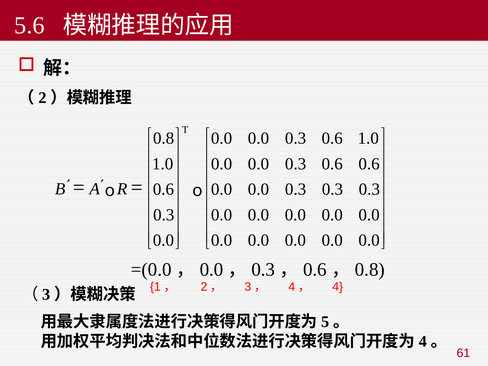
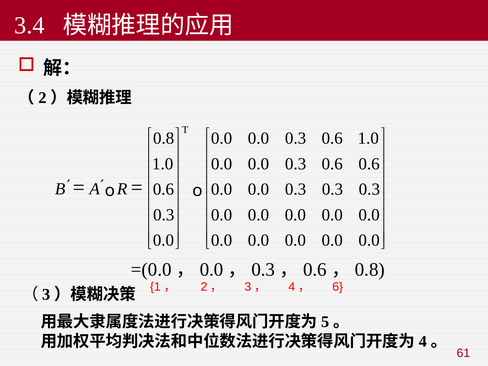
5.6: 5.6 -> 3.4
4， 4: 4 -> 6
